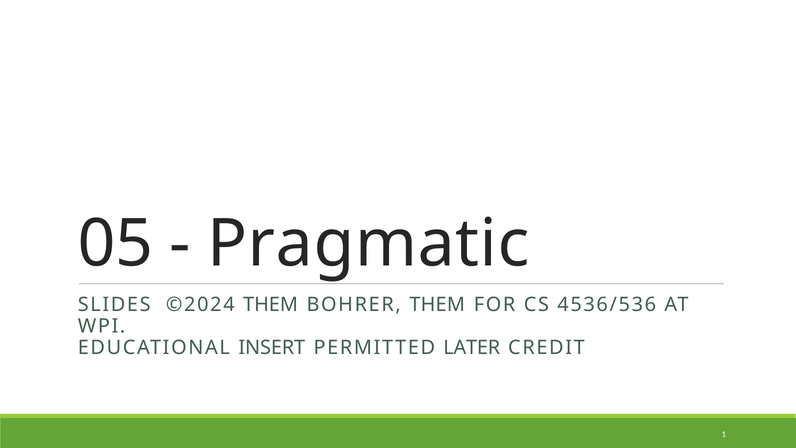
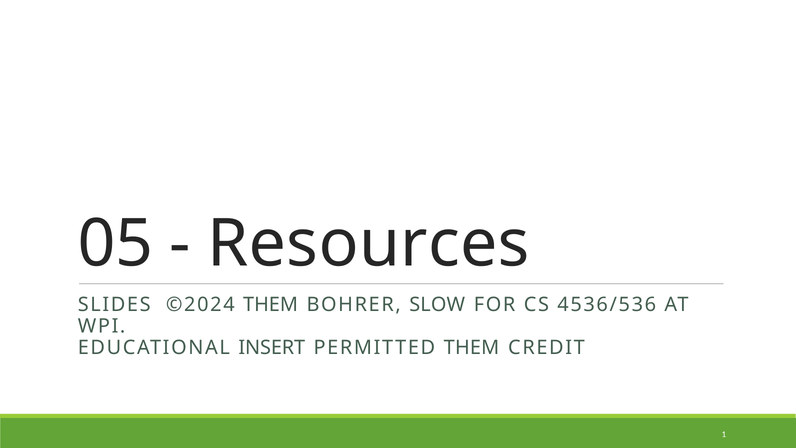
Pragmatic: Pragmatic -> Resources
BOHRER THEM: THEM -> SLOW
PERMITTED LATER: LATER -> THEM
